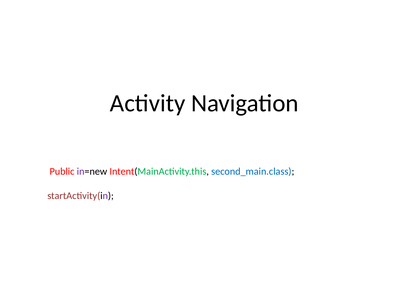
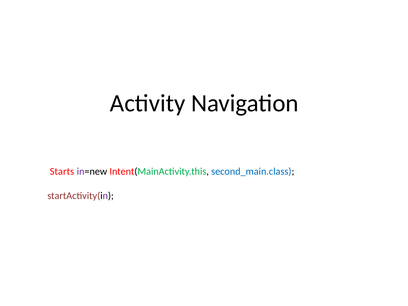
Public: Public -> Starts
